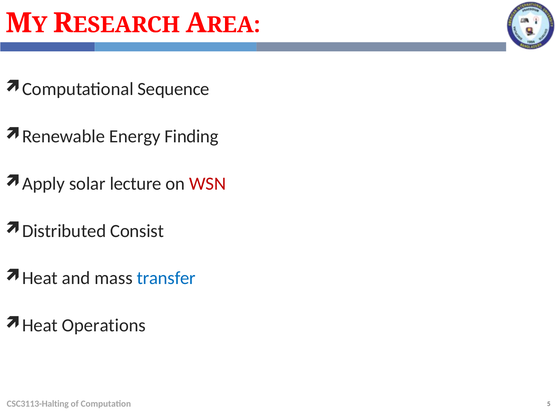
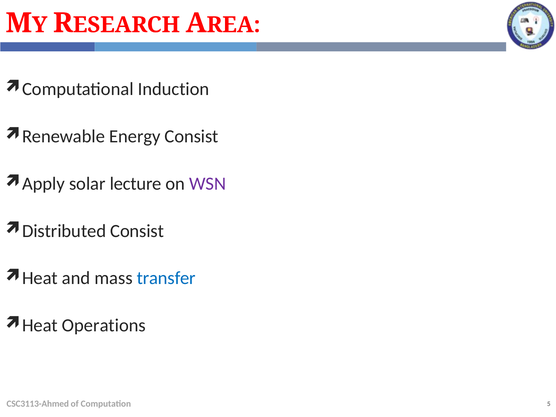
Sequence: Sequence -> Induction
Energy Finding: Finding -> Consist
WSN colour: red -> purple
CSC3113-Halting: CSC3113-Halting -> CSC3113-Ahmed
